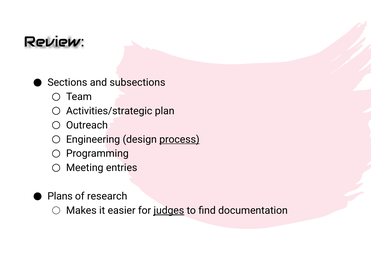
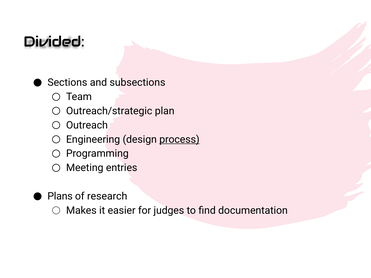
Review: Review -> Divided
Activities/strategic: Activities/strategic -> Outreach/strategic
judges underline: present -> none
